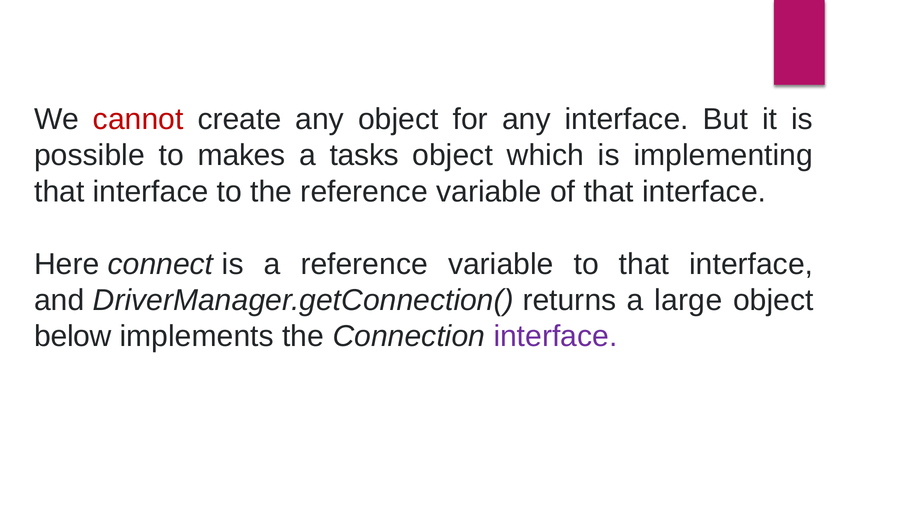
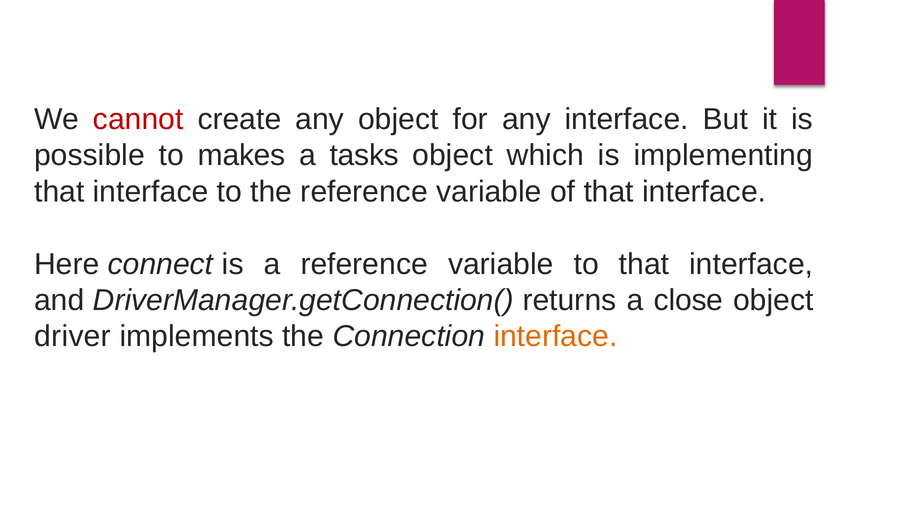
large: large -> close
below: below -> driver
interface at (555, 336) colour: purple -> orange
